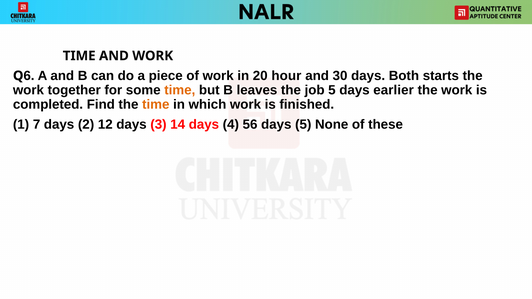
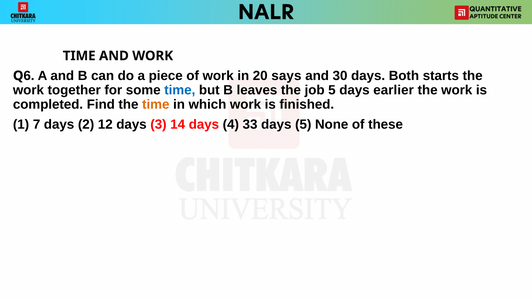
hour: hour -> says
time at (180, 90) colour: orange -> blue
56: 56 -> 33
